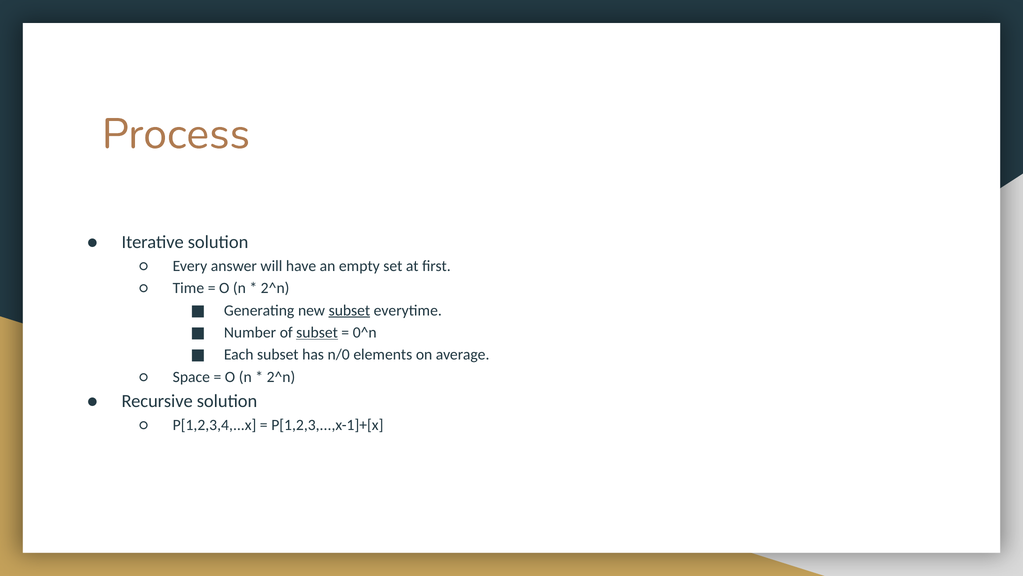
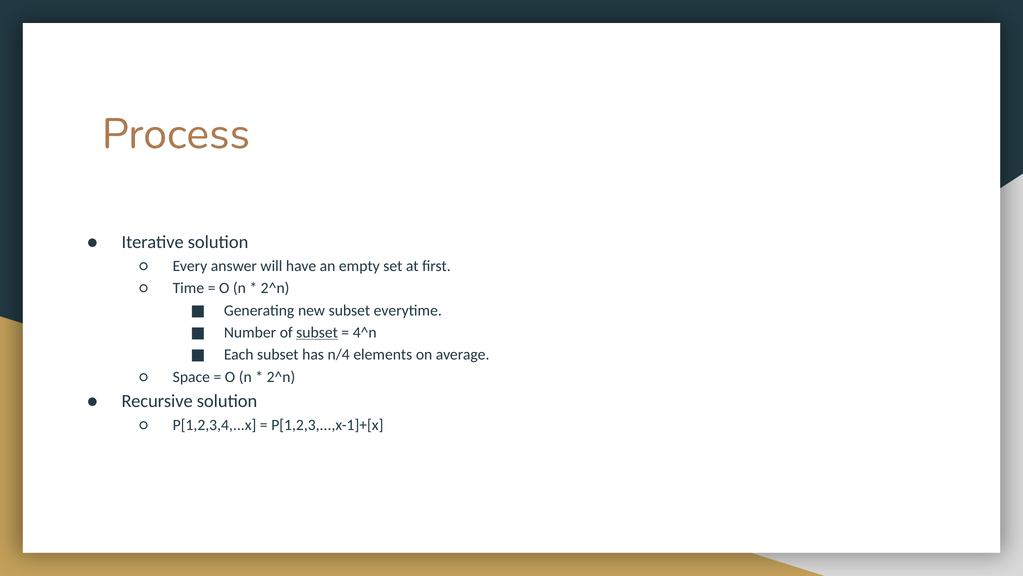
subset at (349, 310) underline: present -> none
0^n: 0^n -> 4^n
n/0: n/0 -> n/4
